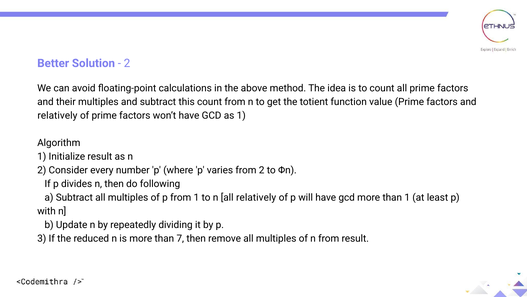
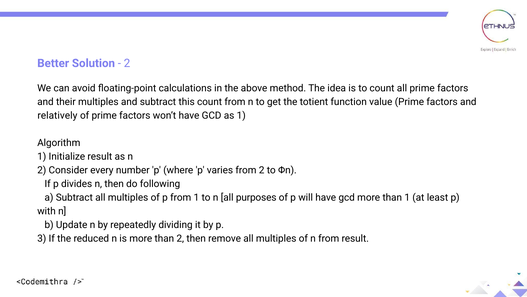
all relatively: relatively -> purposes
than 7: 7 -> 2
